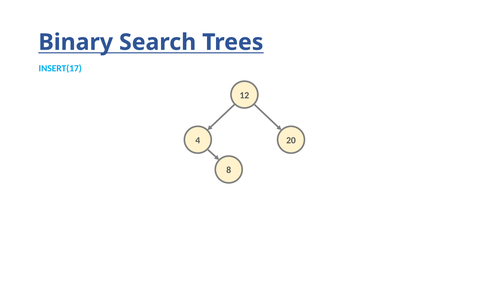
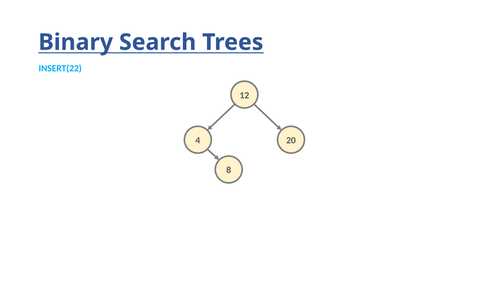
INSERT(17: INSERT(17 -> INSERT(22
